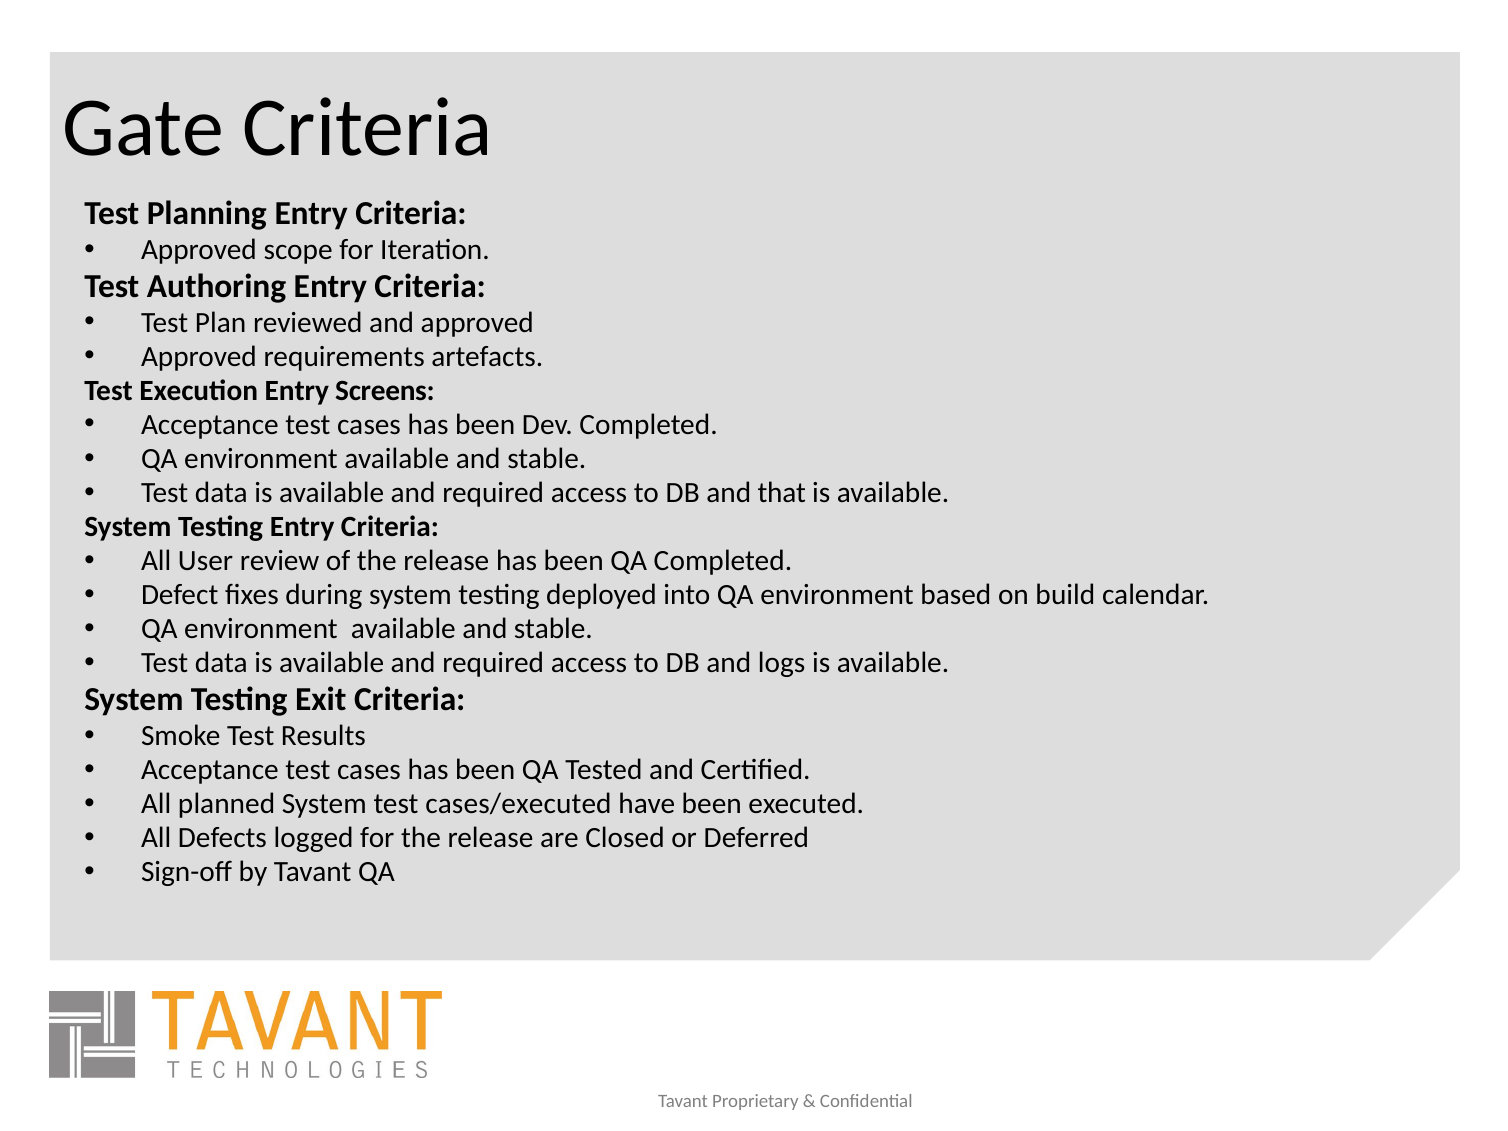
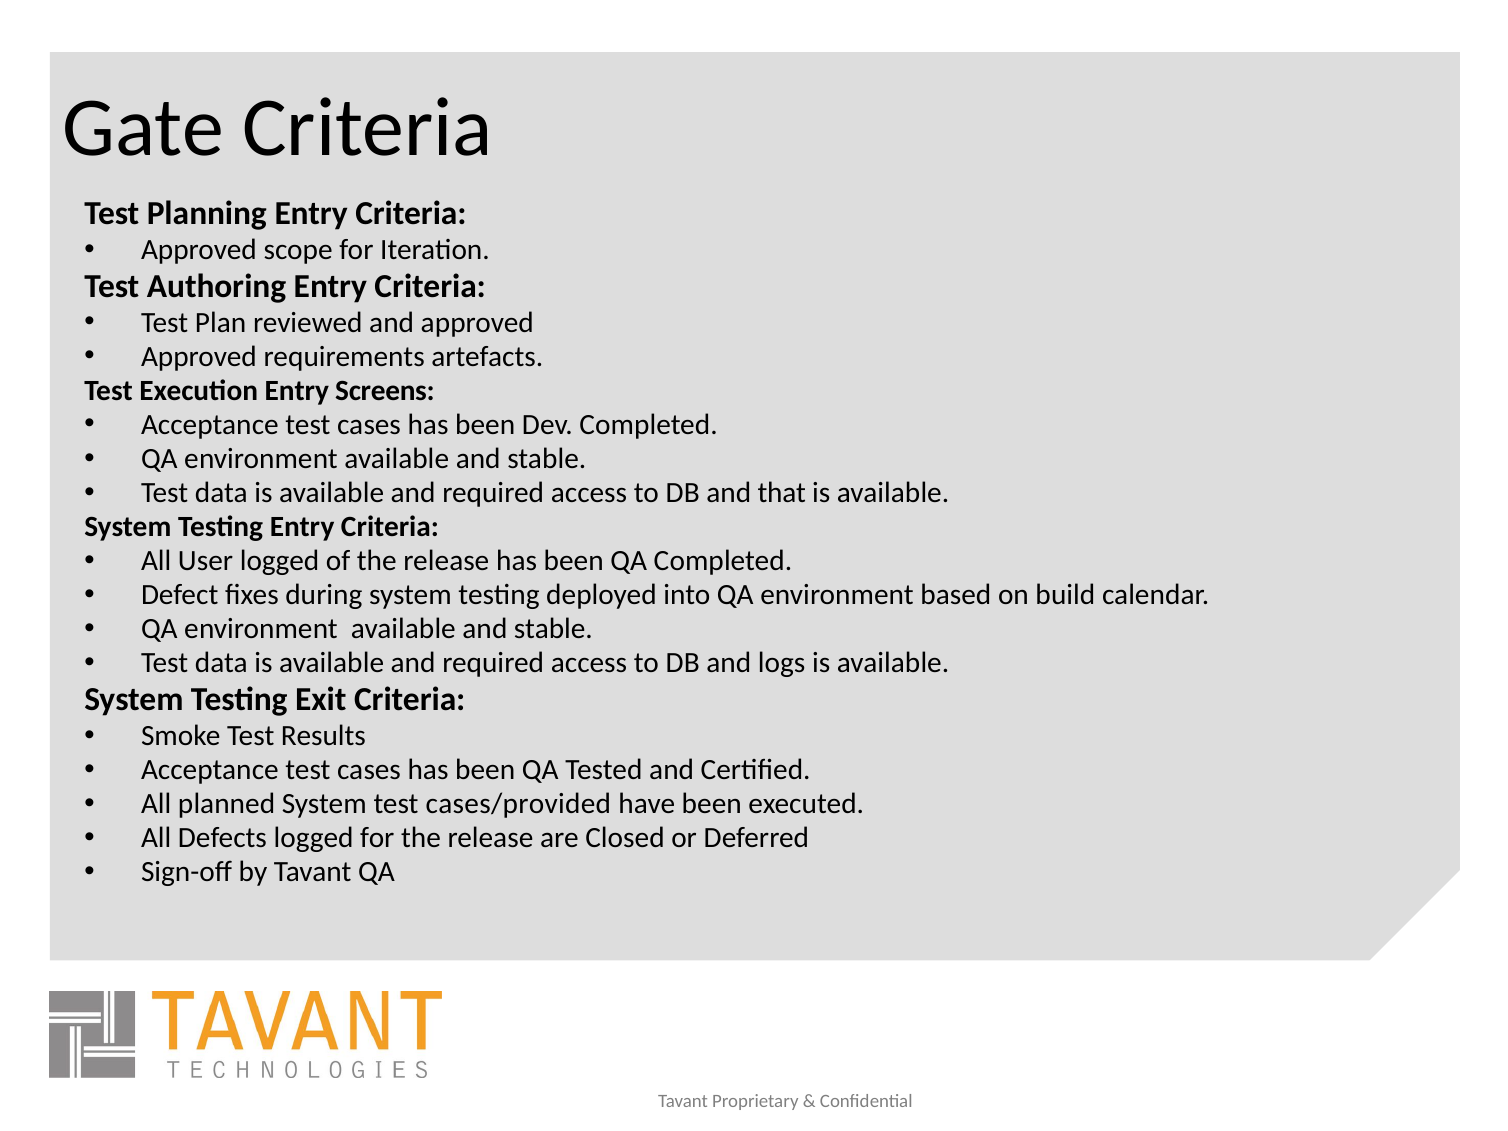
User review: review -> logged
cases/executed: cases/executed -> cases/provided
